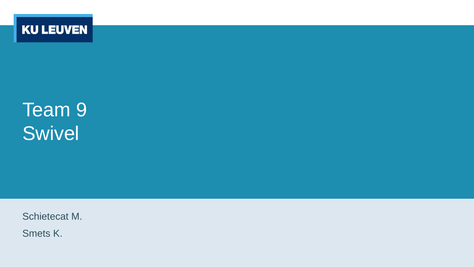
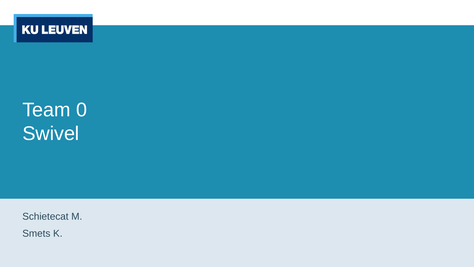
9: 9 -> 0
